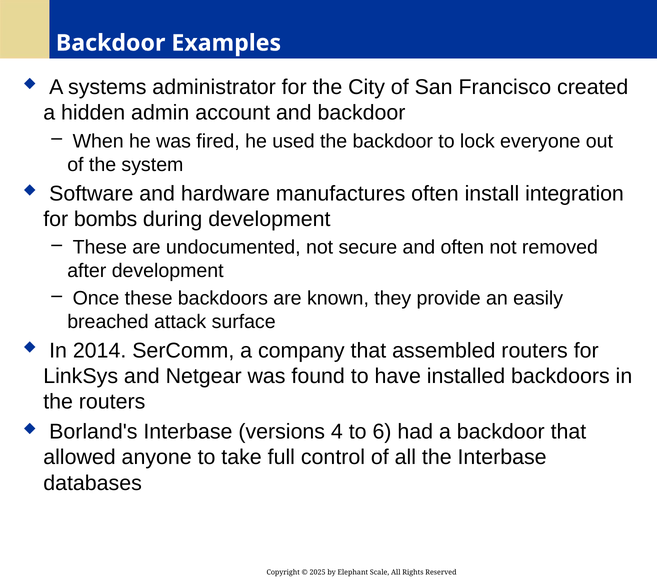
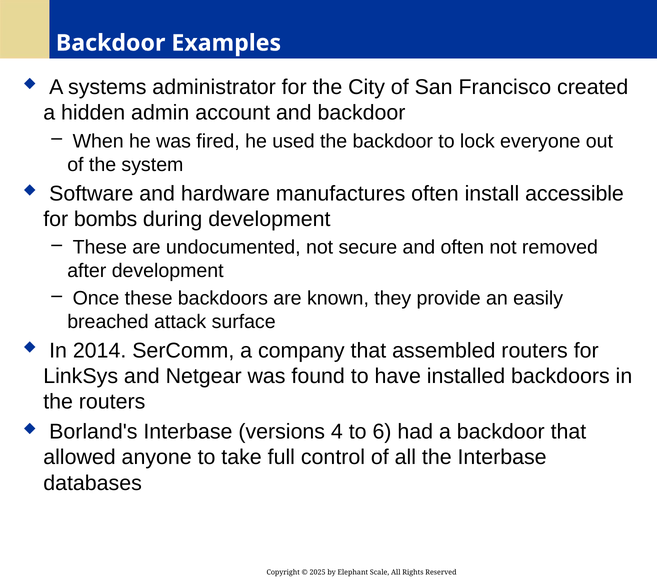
integration: integration -> accessible
